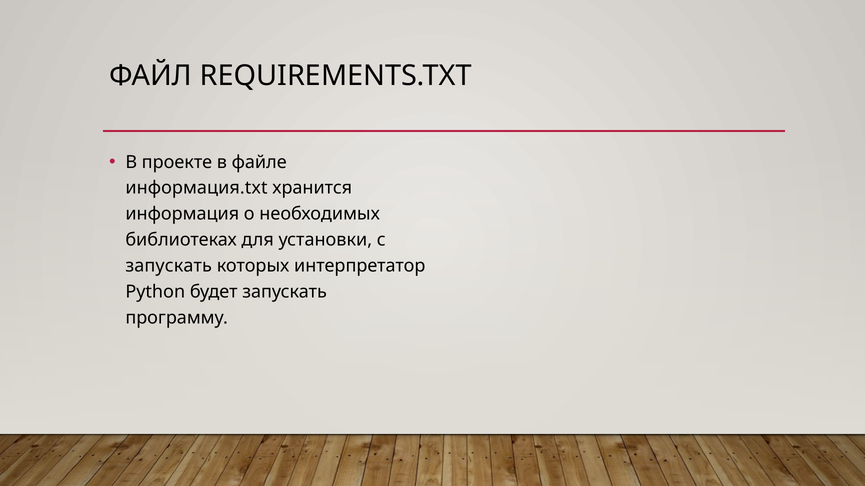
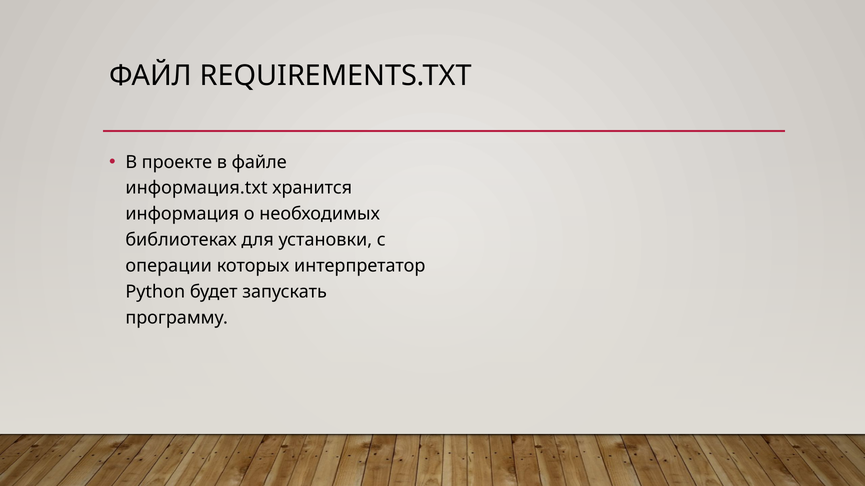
запускать at (169, 266): запускать -> операции
